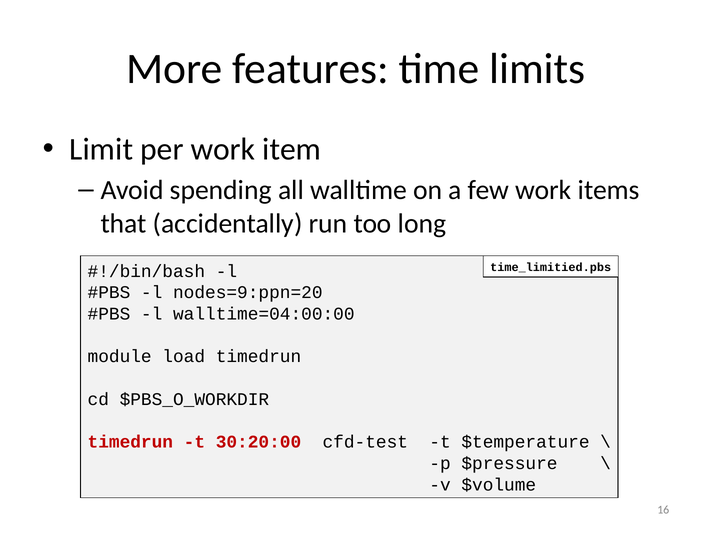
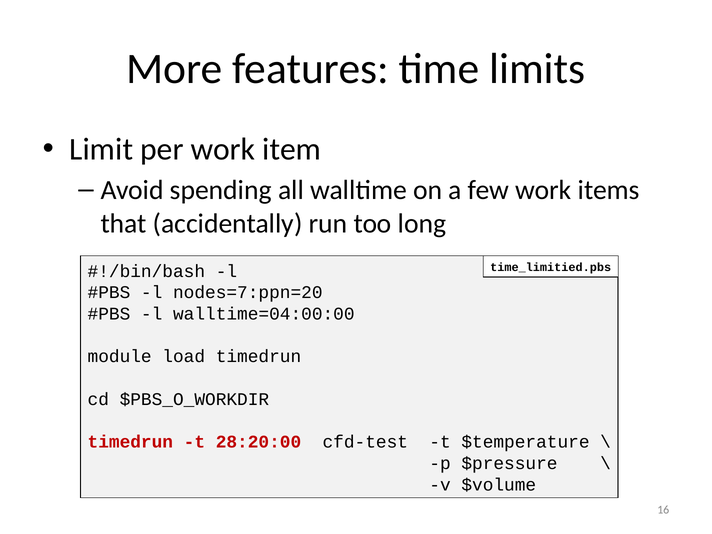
nodes=9:ppn=20: nodes=9:ppn=20 -> nodes=7:ppn=20
30:20:00: 30:20:00 -> 28:20:00
